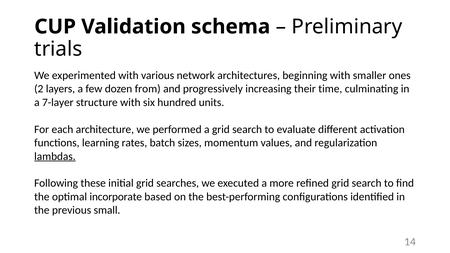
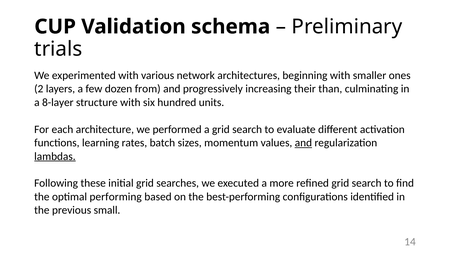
time: time -> than
7-layer: 7-layer -> 8-layer
and at (303, 143) underline: none -> present
incorporate: incorporate -> performing
